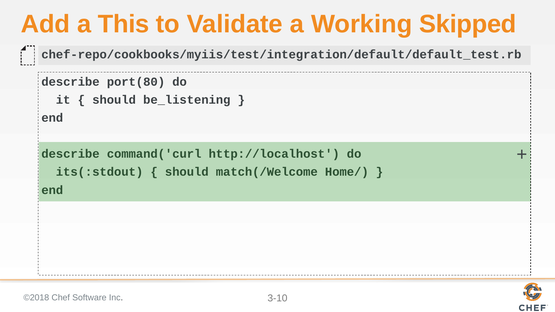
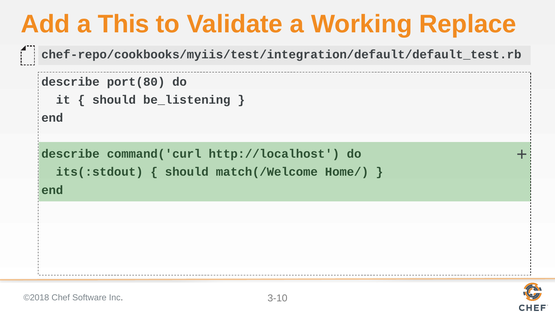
Skipped: Skipped -> Replace
